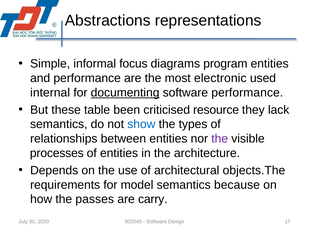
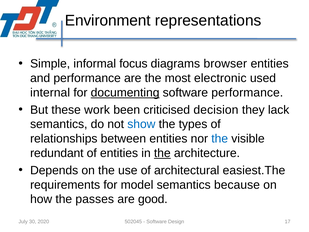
Abstractions: Abstractions -> Environment
program: program -> browser
table: table -> work
resource: resource -> decision
the at (220, 139) colour: purple -> blue
processes: processes -> redundant
the at (162, 153) underline: none -> present
objects.The: objects.The -> easiest.The
carry: carry -> good
